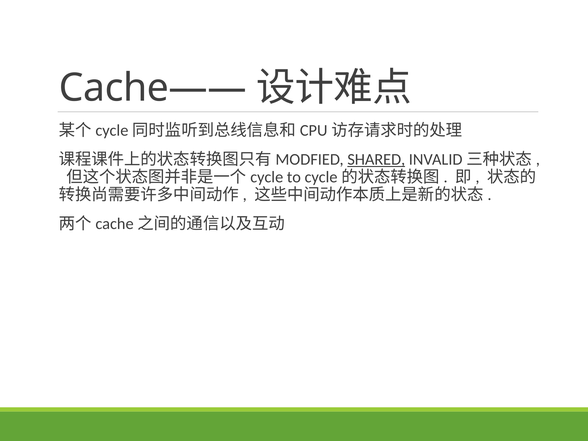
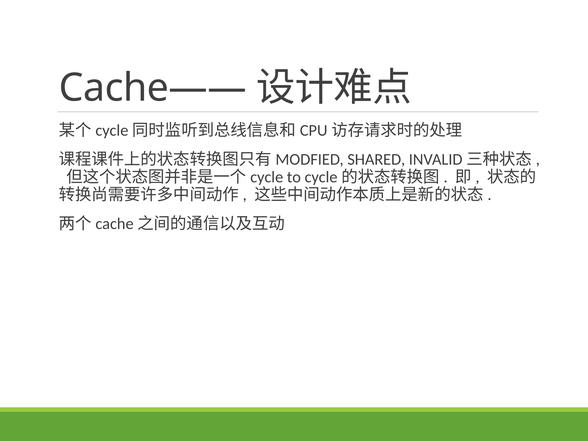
SHARED underline: present -> none
